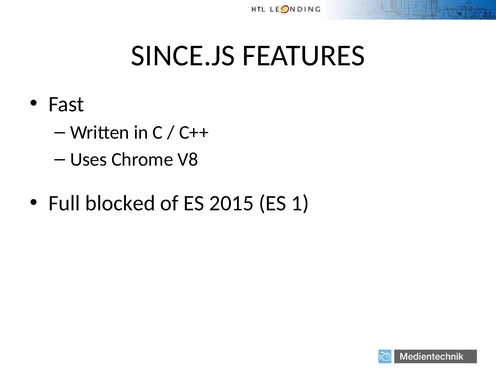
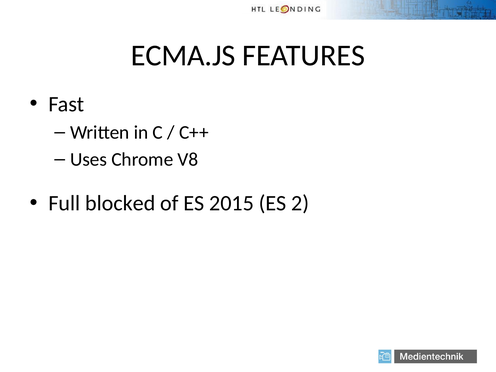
SINCE.JS: SINCE.JS -> ECMA.JS
1: 1 -> 2
